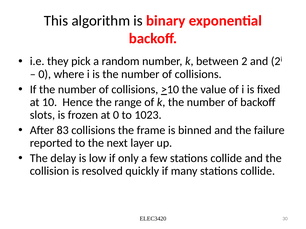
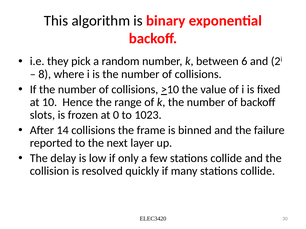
2: 2 -> 6
0 at (45, 74): 0 -> 8
83: 83 -> 14
